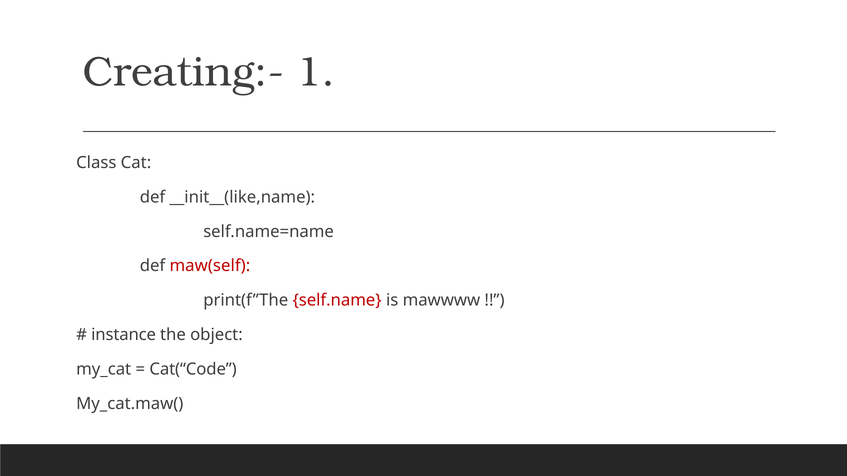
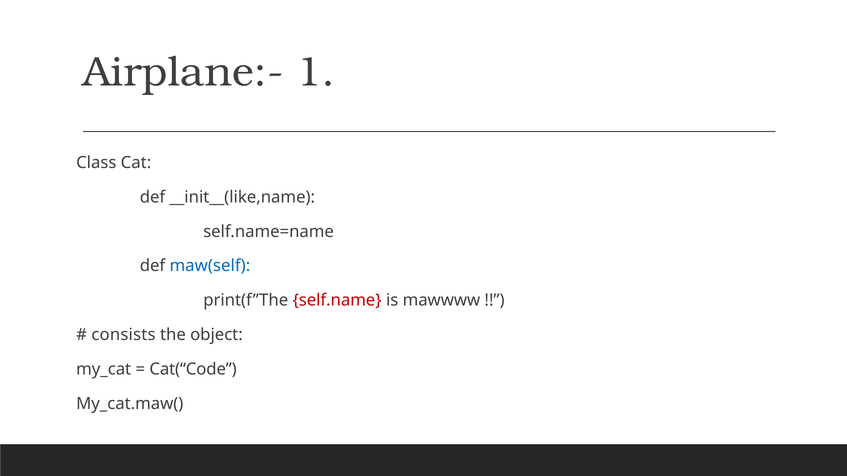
Creating:-: Creating:- -> Airplane:-
maw(self colour: red -> blue
instance: instance -> consists
